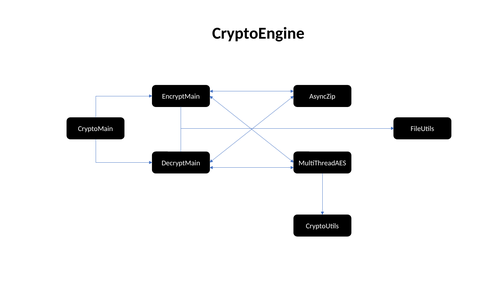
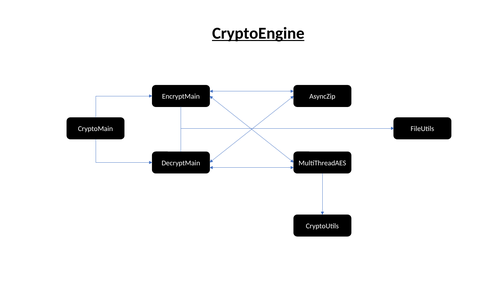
CryptoEngine underline: none -> present
